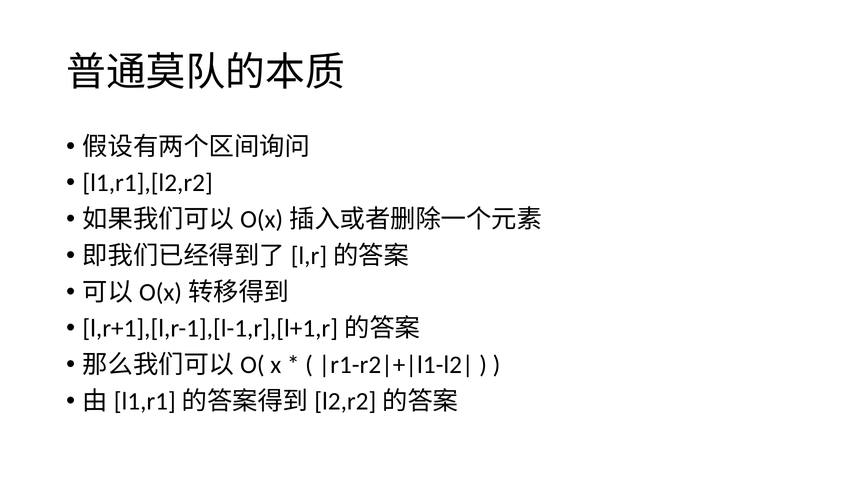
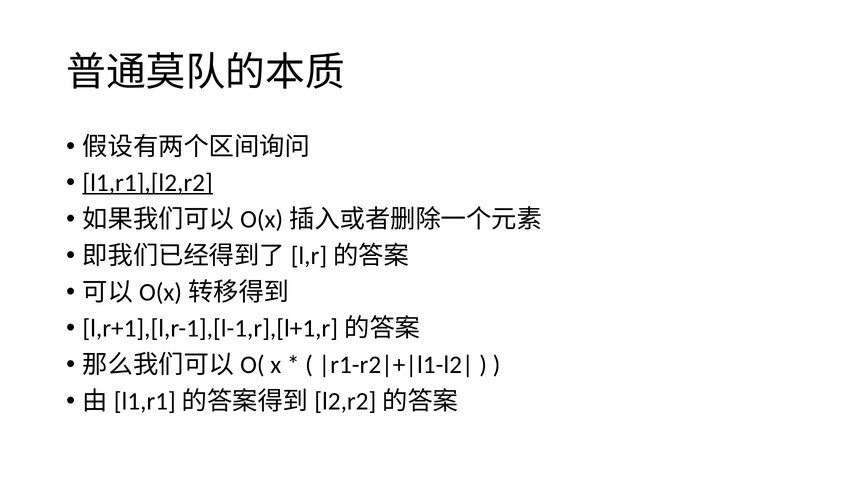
l1,r1],[l2,r2 underline: none -> present
